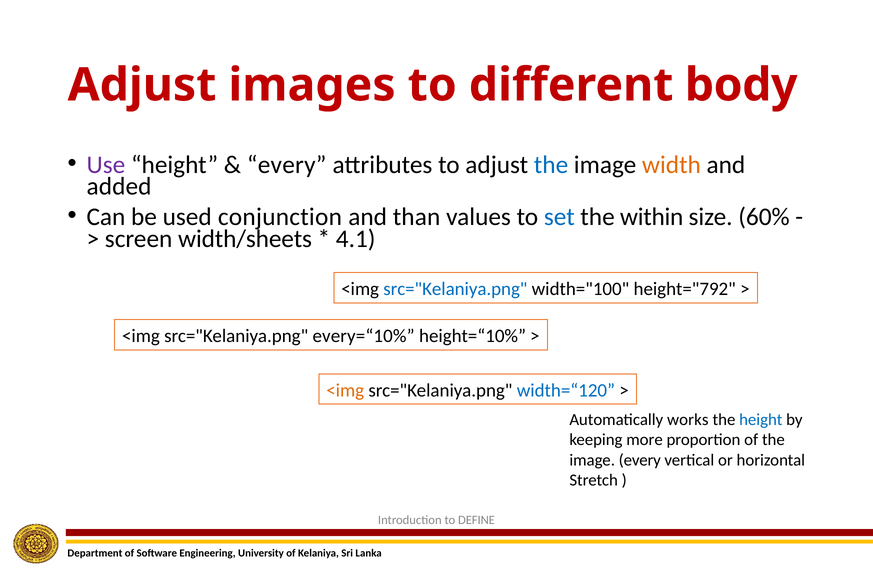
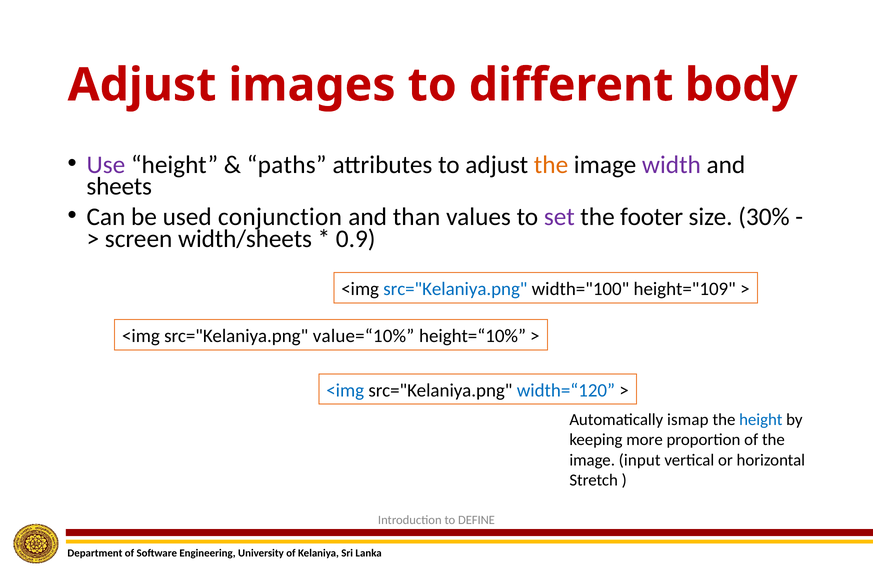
every at (287, 164): every -> paths
the at (551, 164) colour: blue -> orange
width colour: orange -> purple
added: added -> sheets
set colour: blue -> purple
within: within -> footer
60%: 60% -> 30%
4.1: 4.1 -> 0.9
height="792: height="792 -> height="109
every=“10%: every=“10% -> value=“10%
<img at (345, 390) colour: orange -> blue
works: works -> ismap
image every: every -> input
